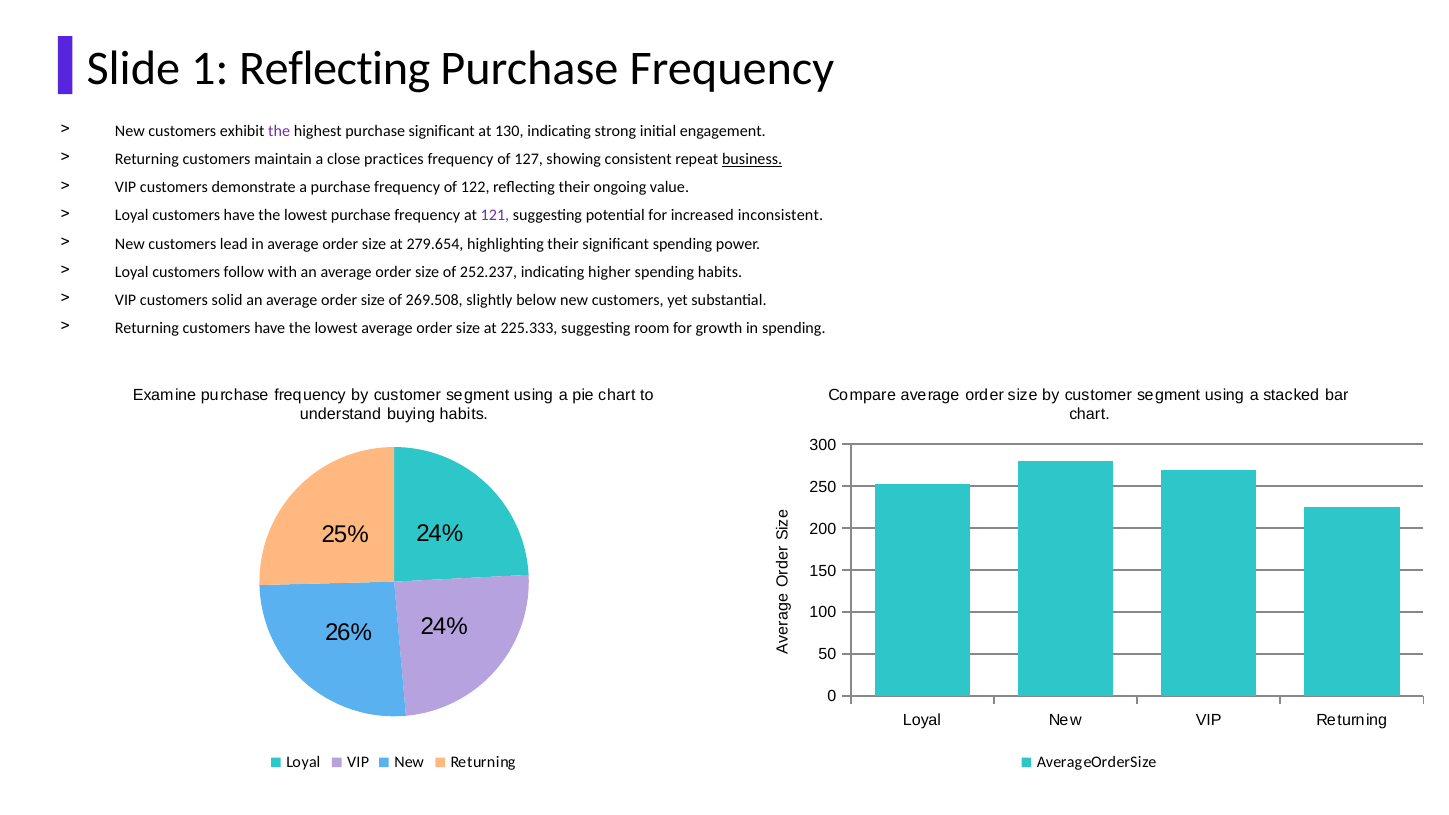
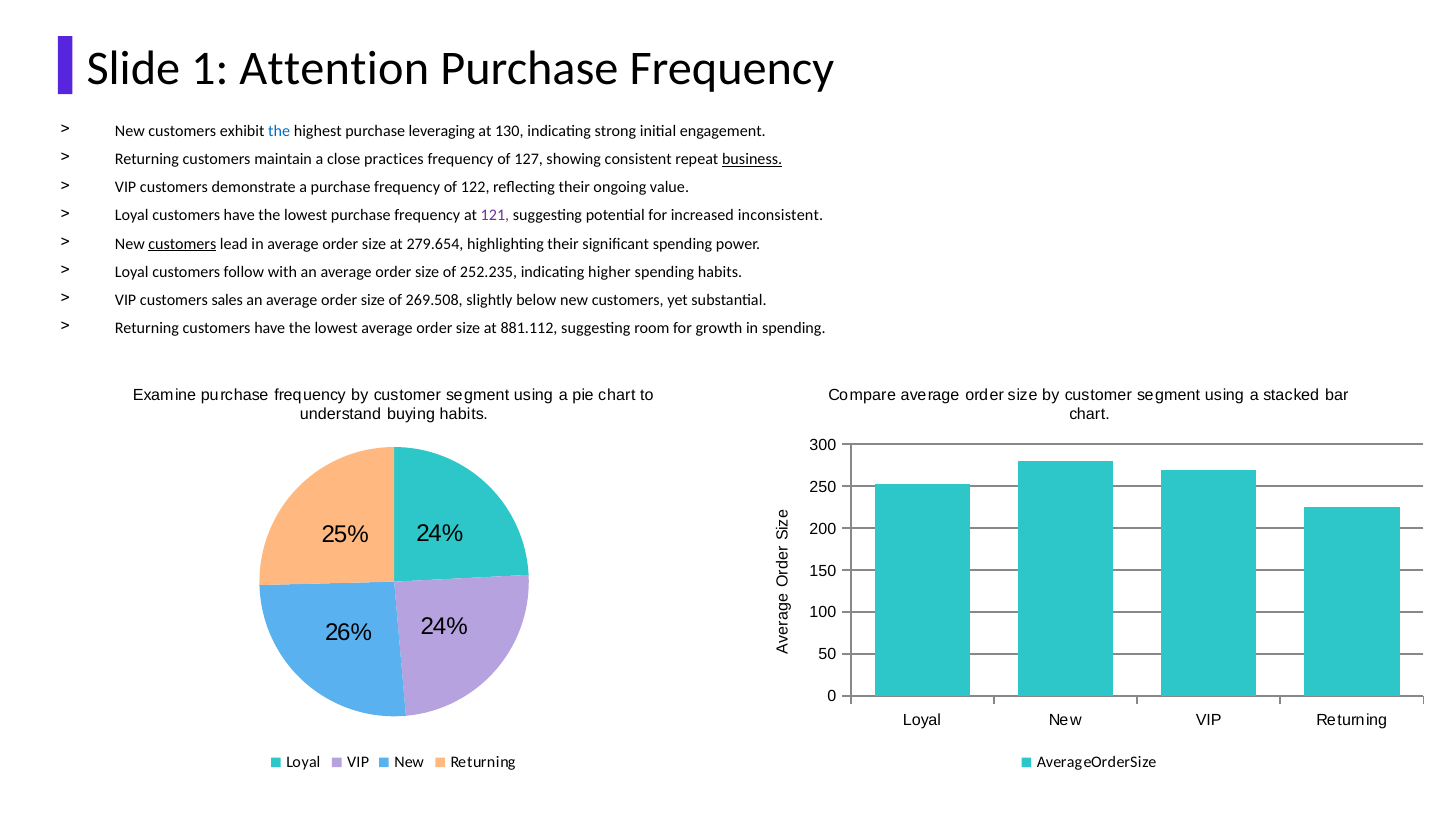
1 Reflecting: Reflecting -> Attention
the at (279, 131) colour: purple -> blue
purchase significant: significant -> leveraging
customers at (182, 244) underline: none -> present
252.237: 252.237 -> 252.235
solid: solid -> sales
225.333: 225.333 -> 881.112
